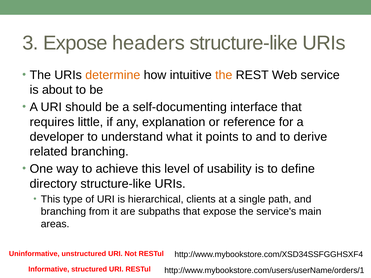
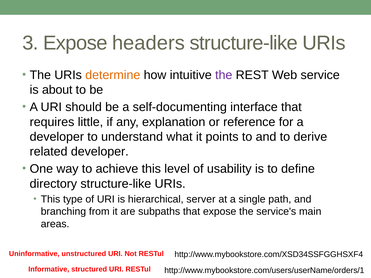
the at (224, 75) colour: orange -> purple
related branching: branching -> developer
clients: clients -> server
